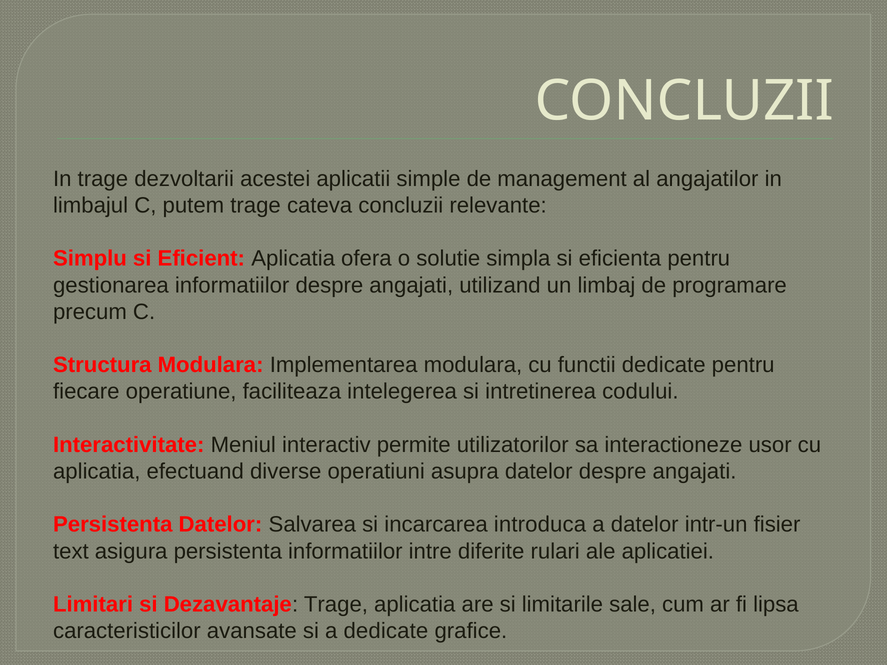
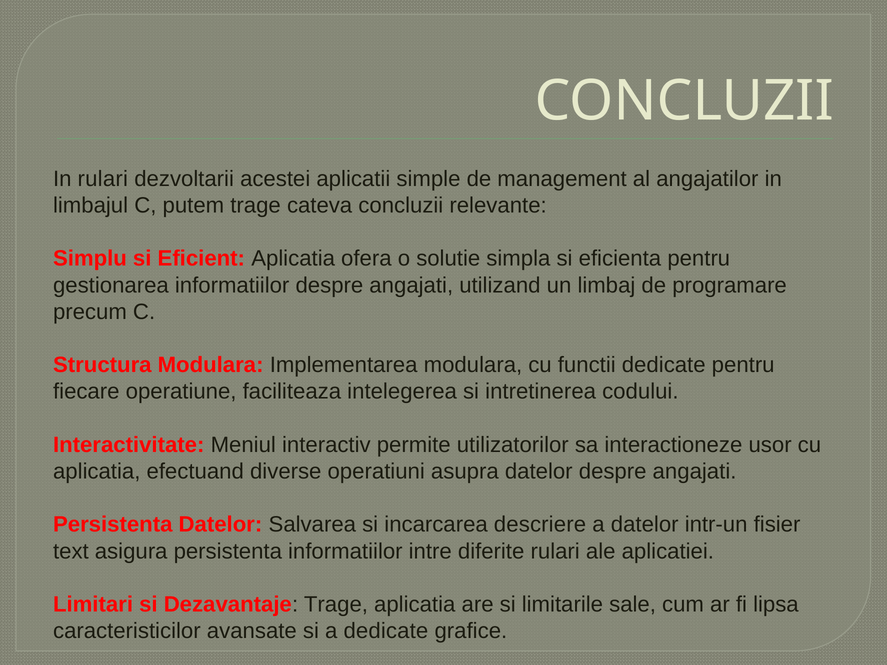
In trage: trage -> rulari
introduca: introduca -> descriere
